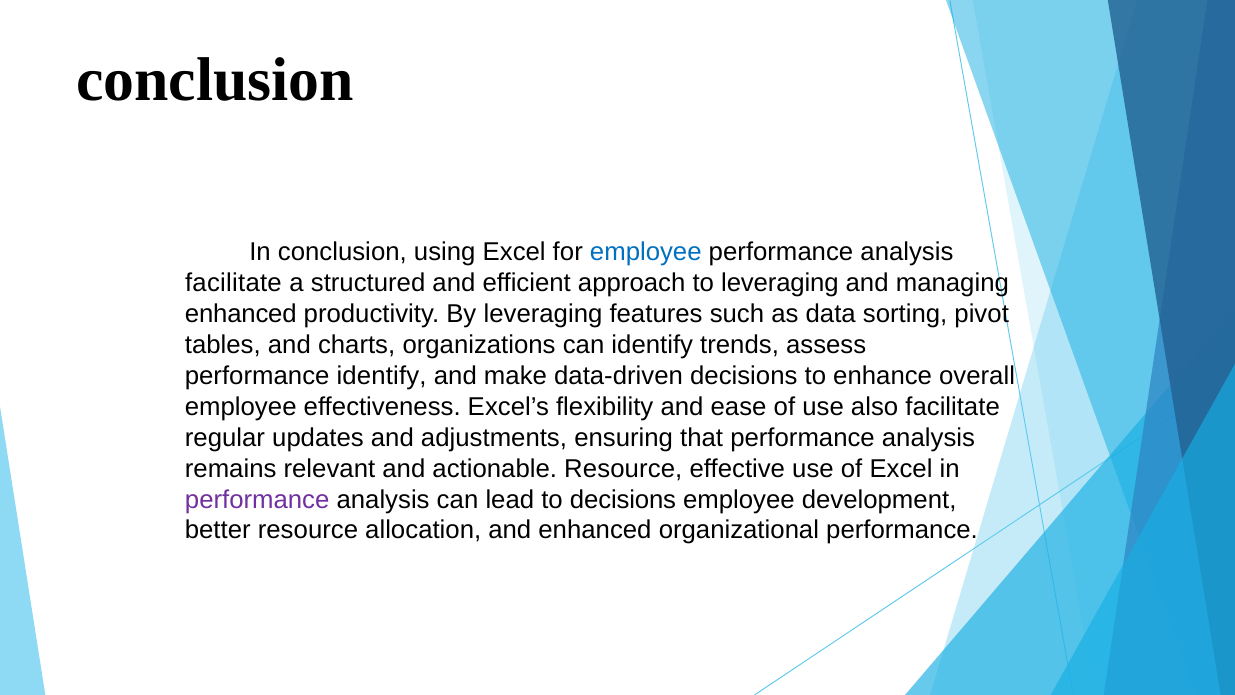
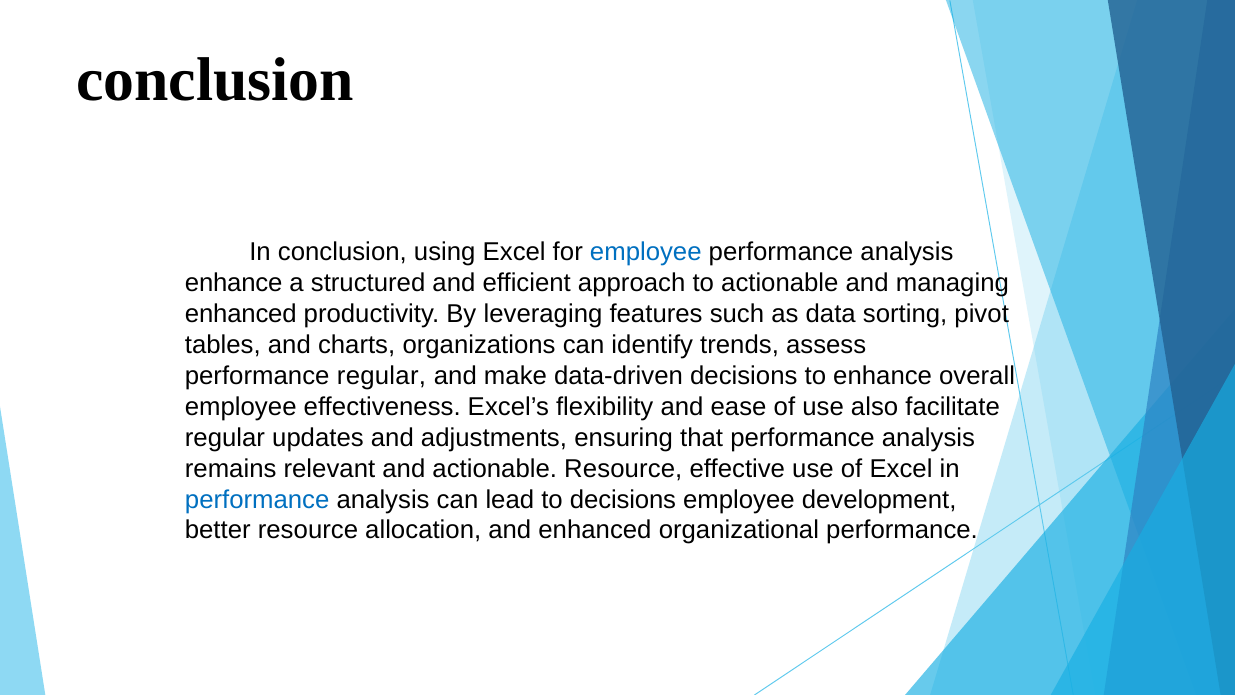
facilitate at (233, 283): facilitate -> enhance
to leveraging: leveraging -> actionable
performance identify: identify -> regular
performance at (257, 499) colour: purple -> blue
